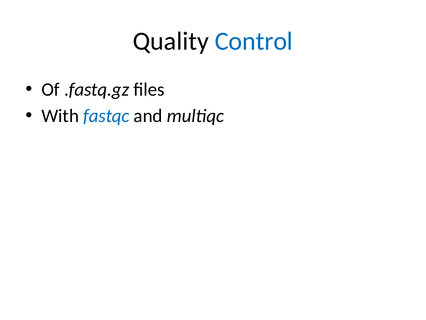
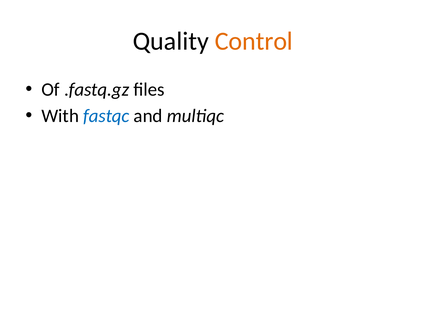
Control colour: blue -> orange
